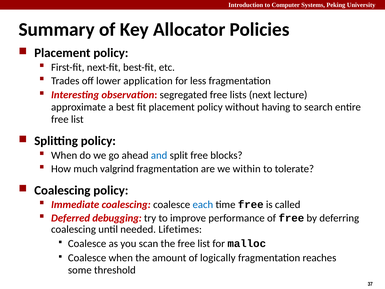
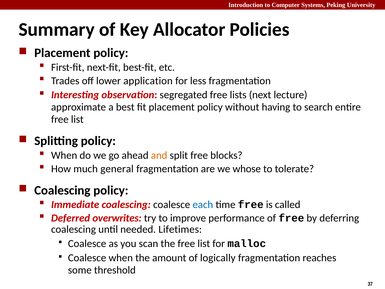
and colour: blue -> orange
valgrind: valgrind -> general
within: within -> whose
debugging: debugging -> overwrites
